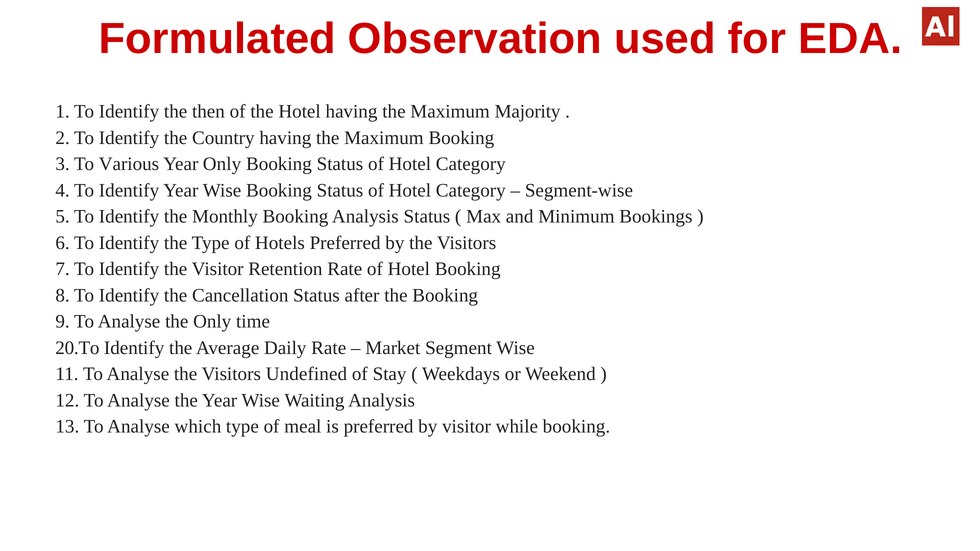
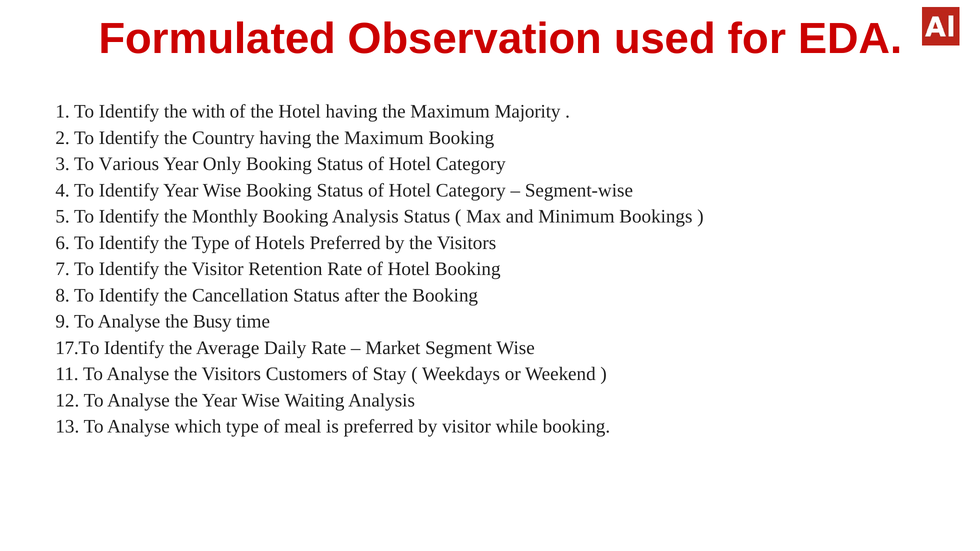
then: then -> with
the Only: Only -> Busy
20.To: 20.To -> 17.To
Undefined: Undefined -> Customers
